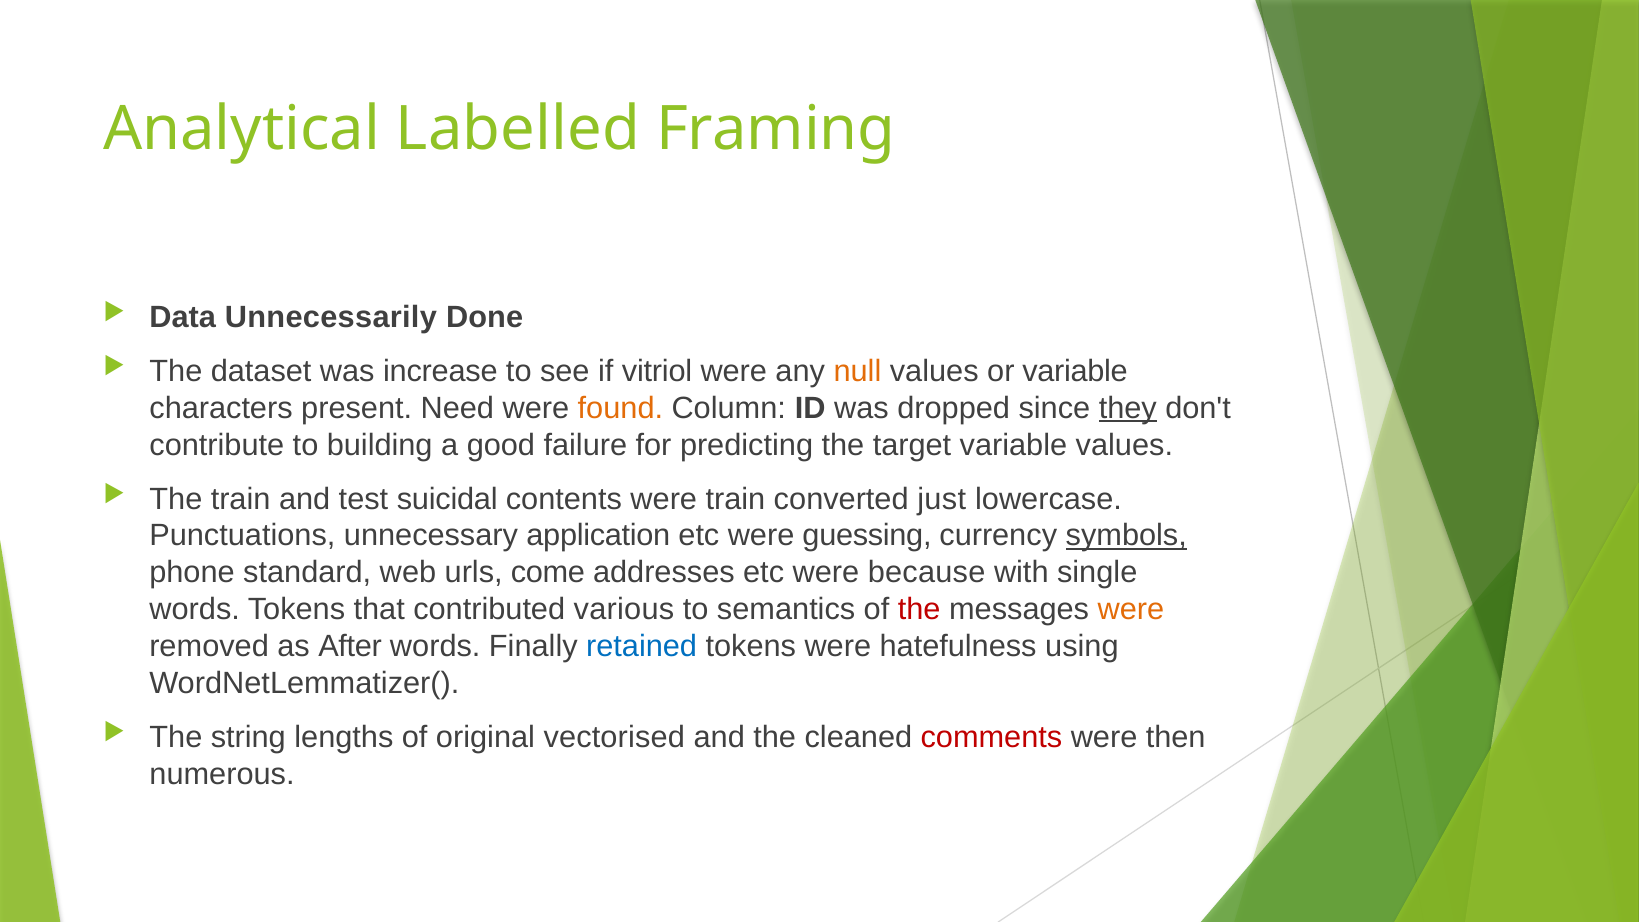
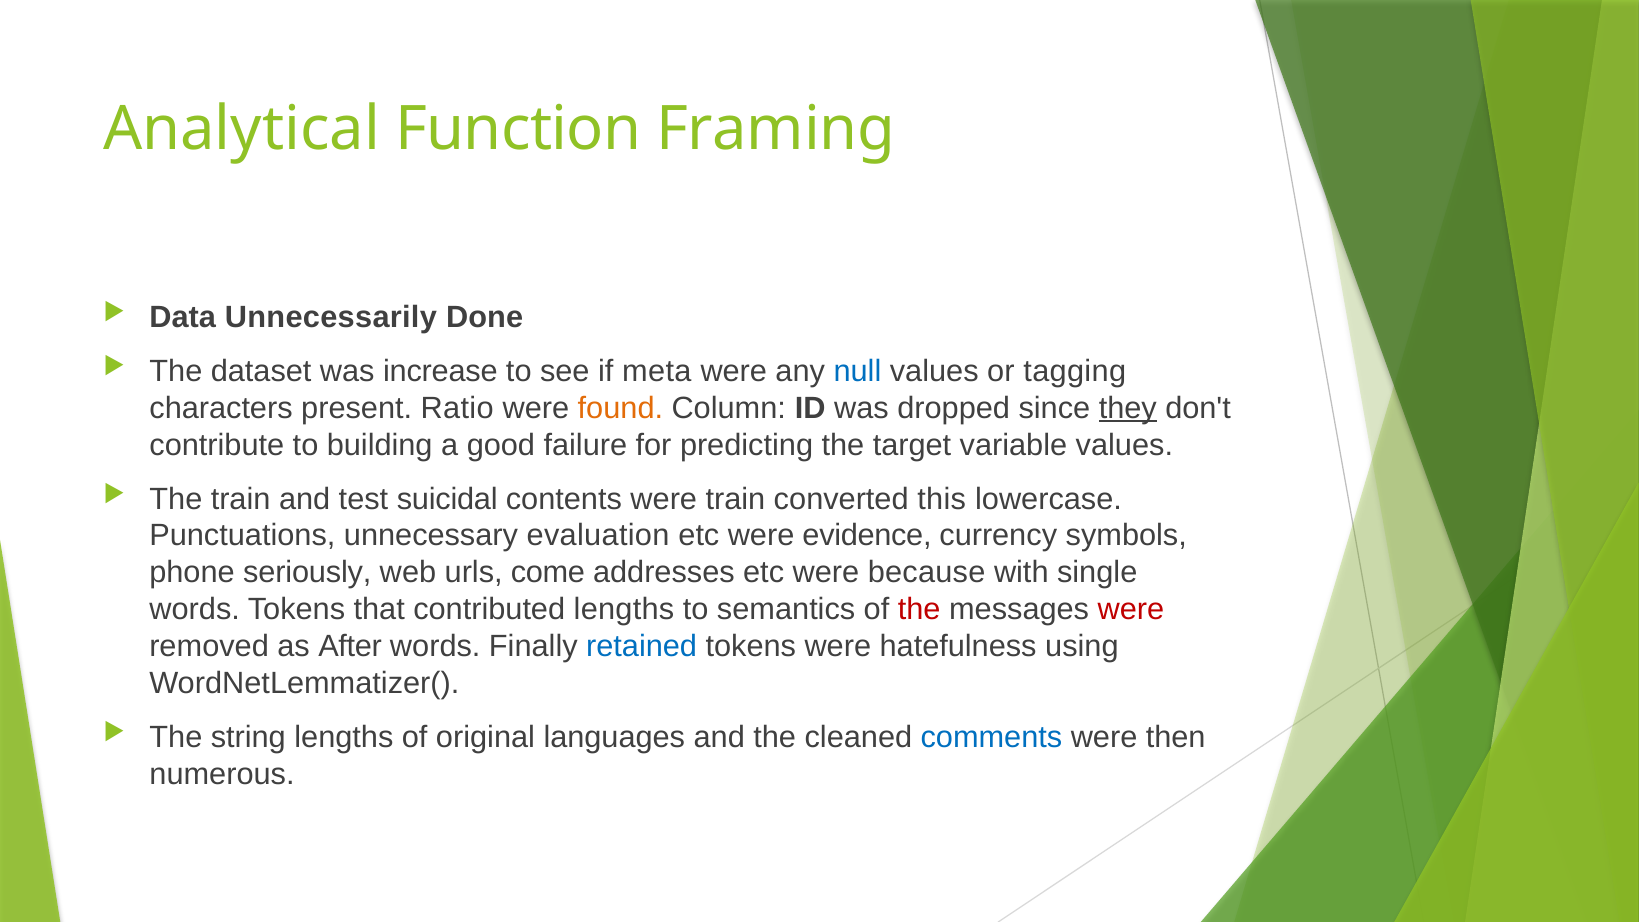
Labelled: Labelled -> Function
vitriol: vitriol -> meta
null colour: orange -> blue
or variable: variable -> tagging
Need: Need -> Ratio
just: just -> this
application: application -> evaluation
guessing: guessing -> evidence
symbols underline: present -> none
standard: standard -> seriously
contributed various: various -> lengths
were at (1131, 610) colour: orange -> red
vectorised: vectorised -> languages
comments colour: red -> blue
